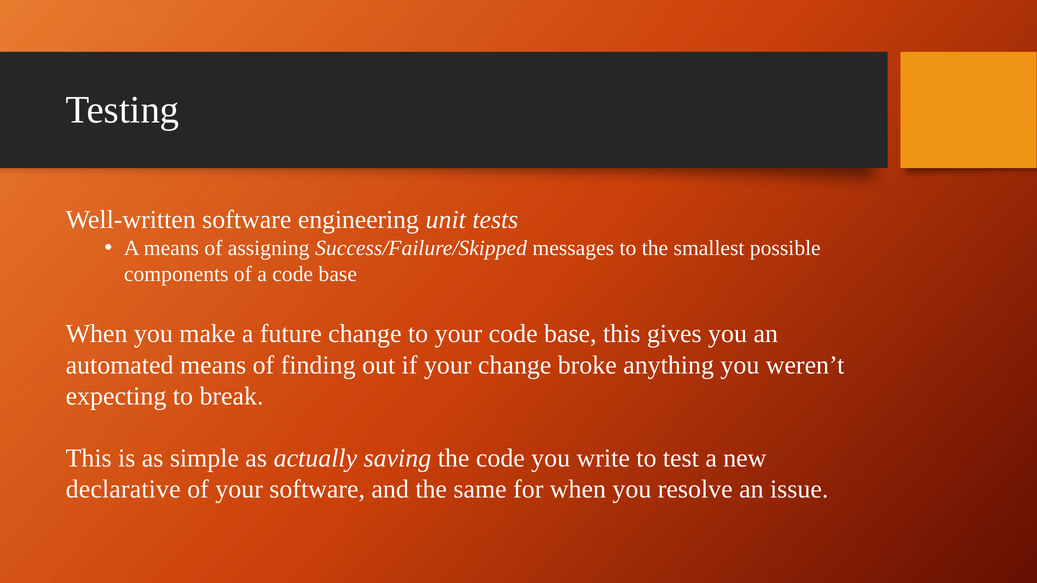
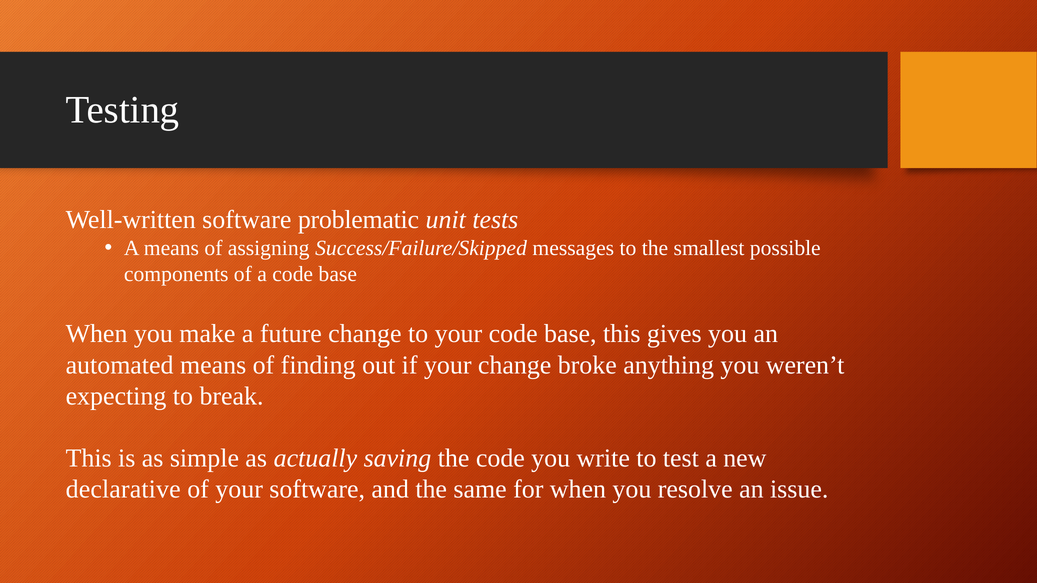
engineering: engineering -> problematic
